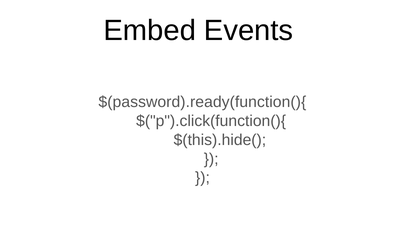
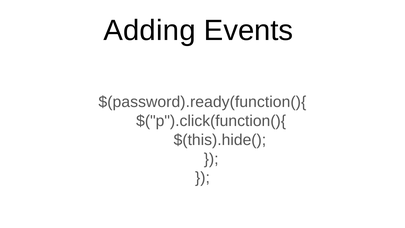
Embed: Embed -> Adding
